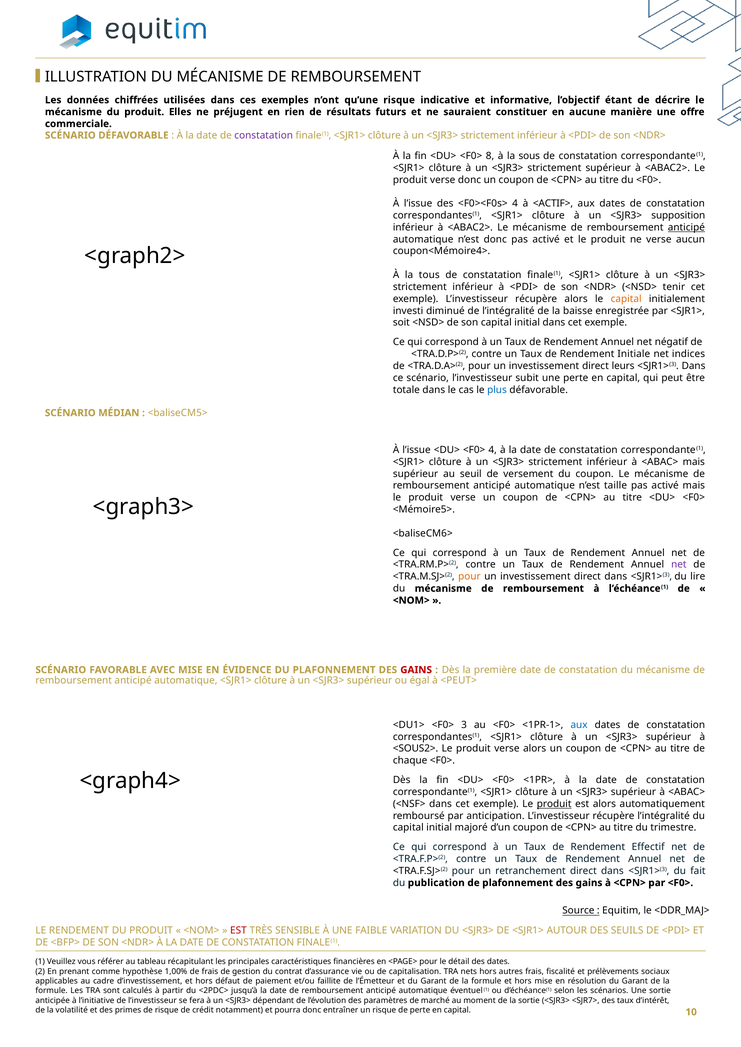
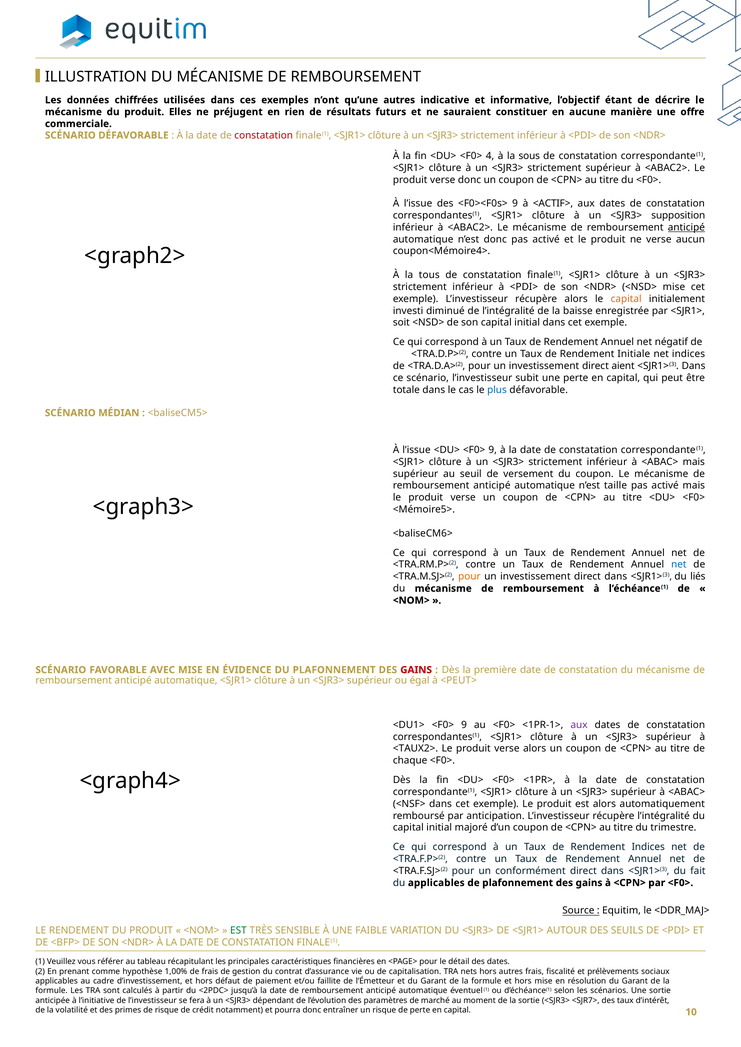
qu’une risque: risque -> autres
constatation at (264, 135) colour: purple -> red
8: 8 -> 4
<F0><F0s> 4: 4 -> 9
<NSD> tenir: tenir -> mise
leurs: leurs -> aient
<DU> <F0> 4: 4 -> 9
net at (679, 565) colour: purple -> blue
lire: lire -> liés
<DU1> <F0> 3: 3 -> 9
aux at (579, 726) colour: blue -> purple
<SOUS2>: <SOUS2> -> <TAUX2>
produit at (554, 805) underline: present -> none
Rendement Effectif: Effectif -> Indices
retranchement: retranchement -> conformément
du publication: publication -> applicables
EST at (238, 932) colour: red -> green
